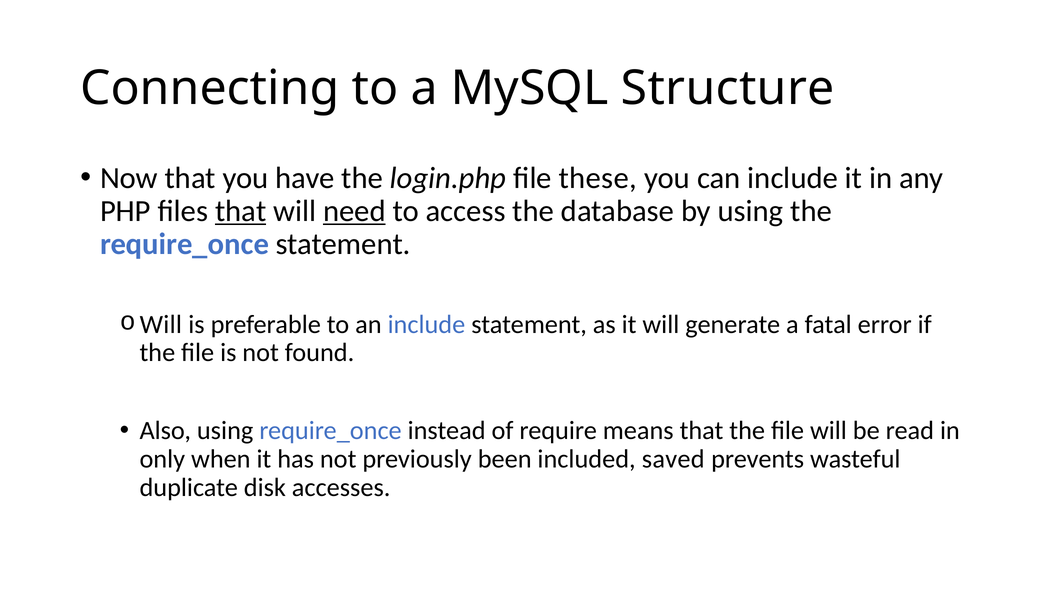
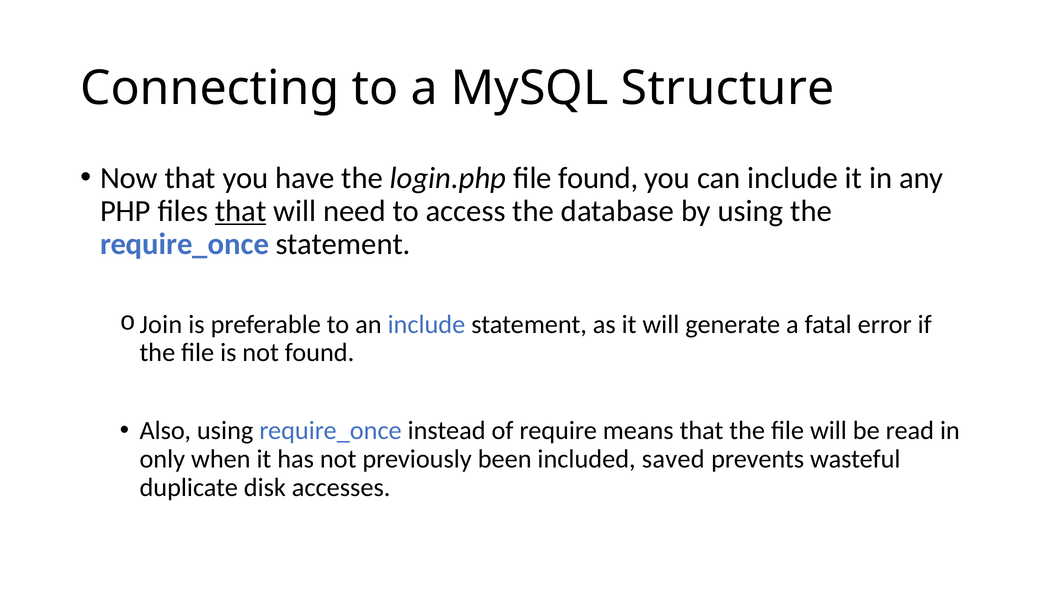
file these: these -> found
need underline: present -> none
Will at (161, 325): Will -> Join
